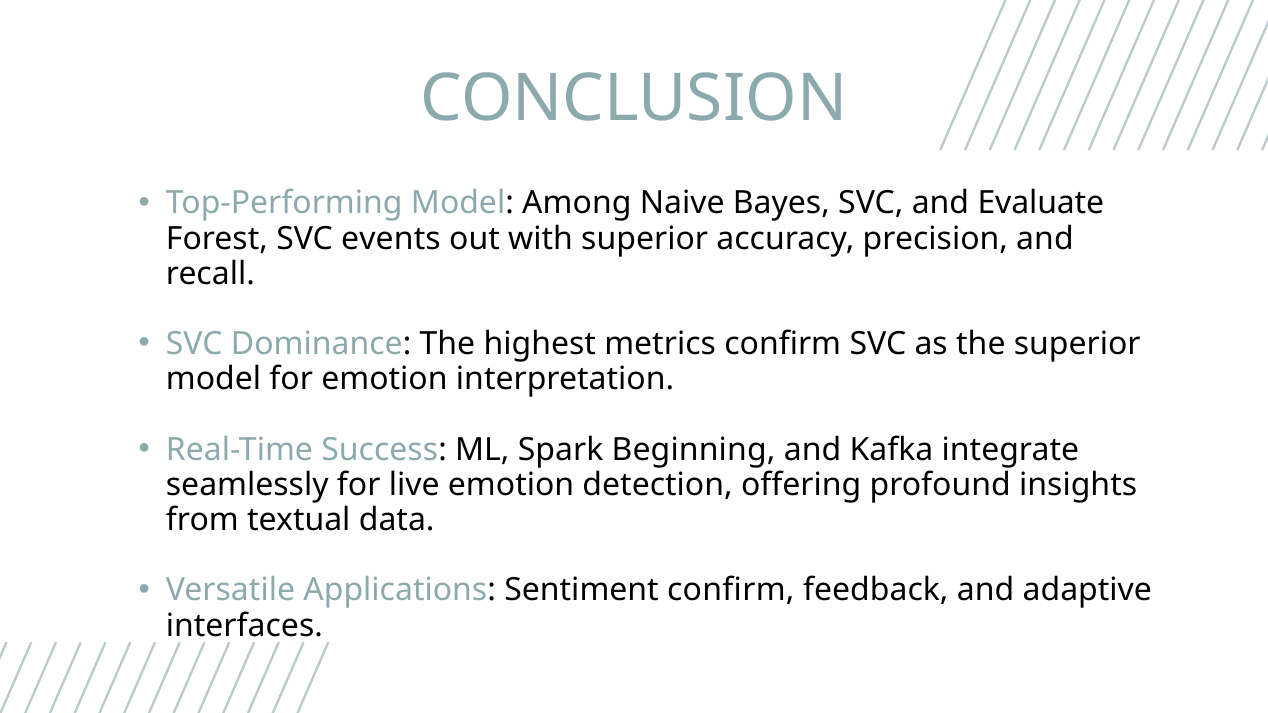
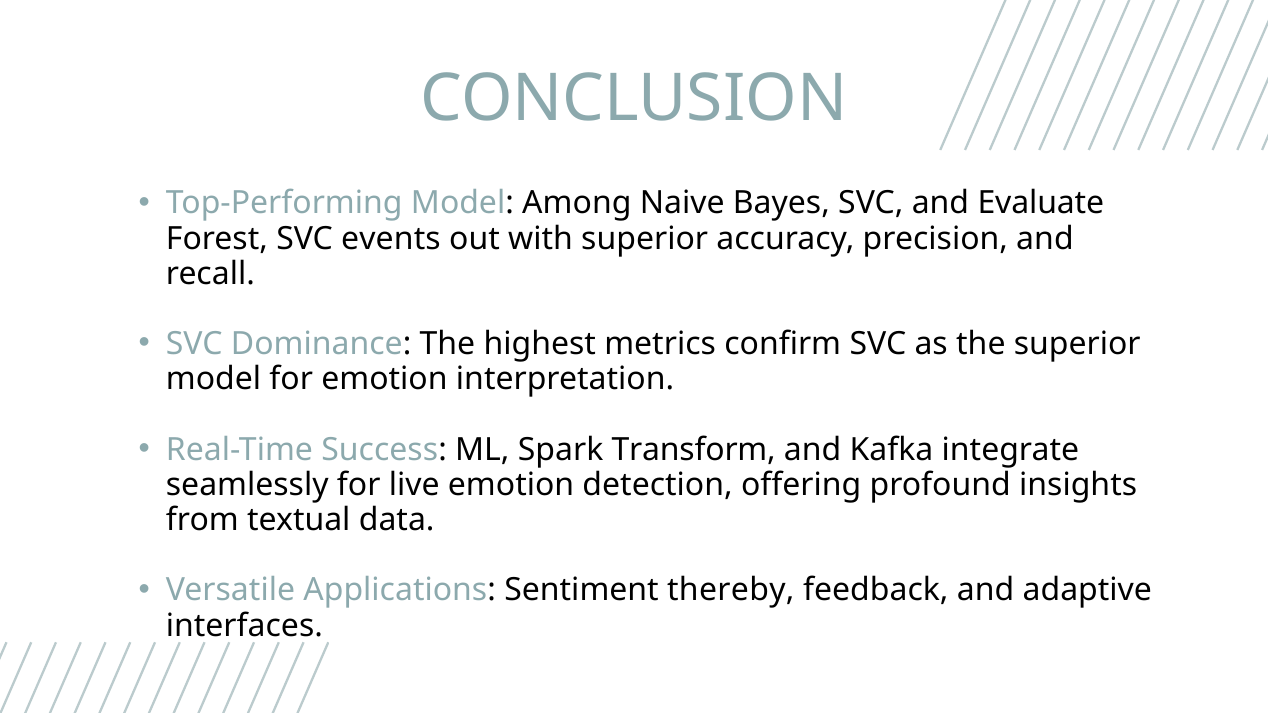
Beginning: Beginning -> Transform
Sentiment confirm: confirm -> thereby
